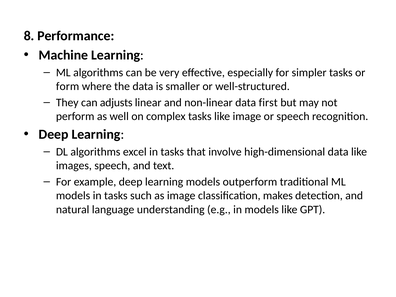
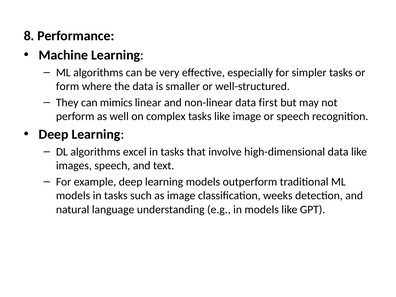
adjusts: adjusts -> mimics
makes: makes -> weeks
